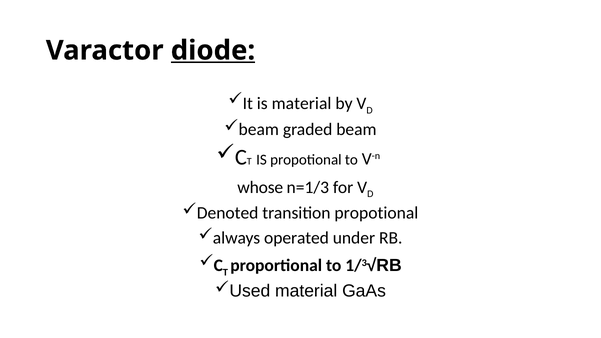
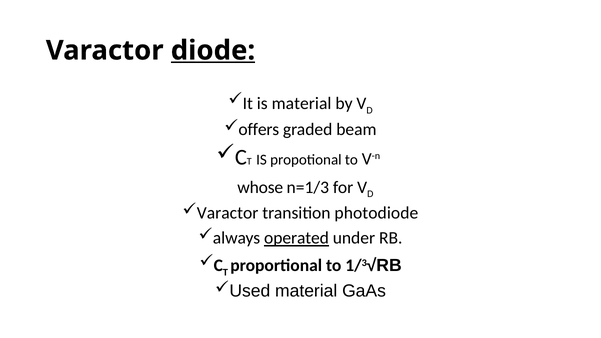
beam at (259, 129): beam -> offers
Denoted at (228, 213): Denoted -> Varactor
transition propotional: propotional -> photodiode
operated underline: none -> present
